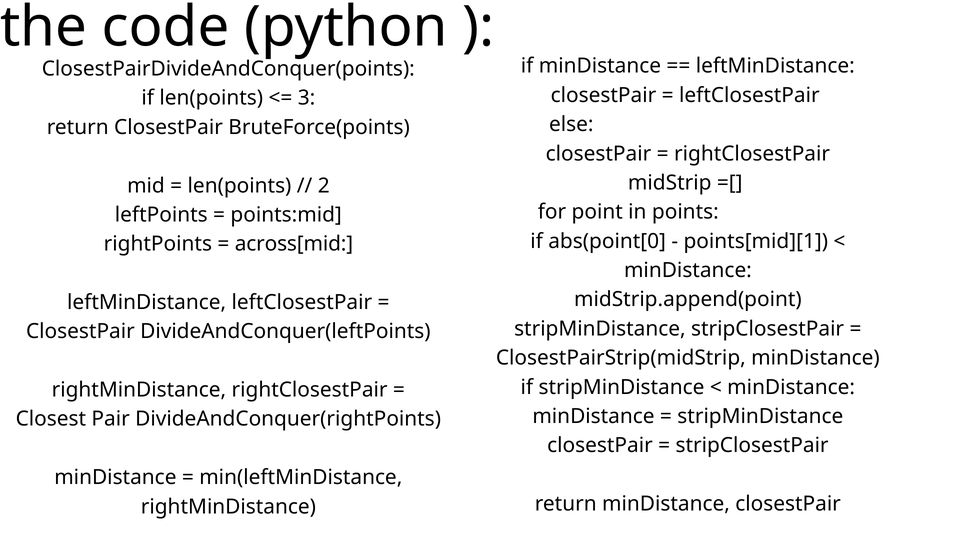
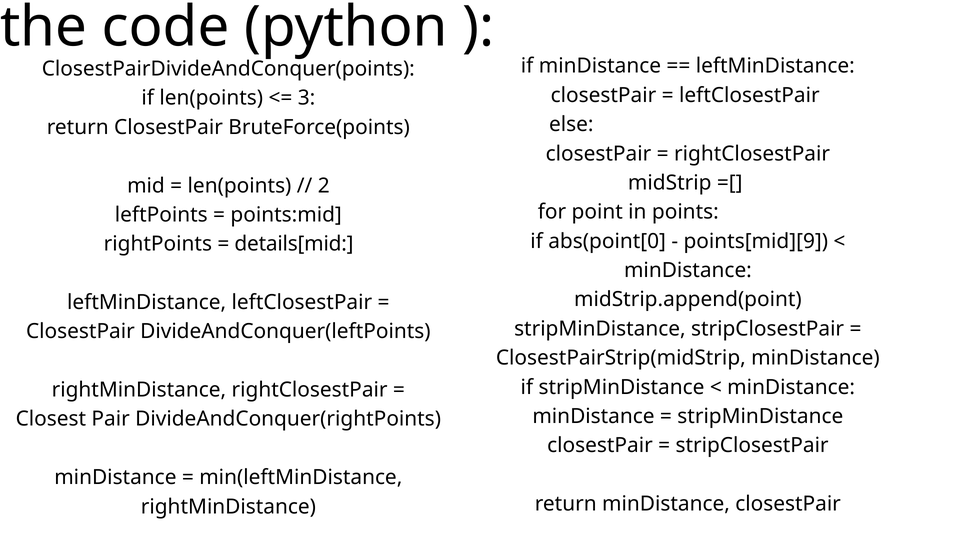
points[mid][1: points[mid][1 -> points[mid][9
across[mid: across[mid -> details[mid
